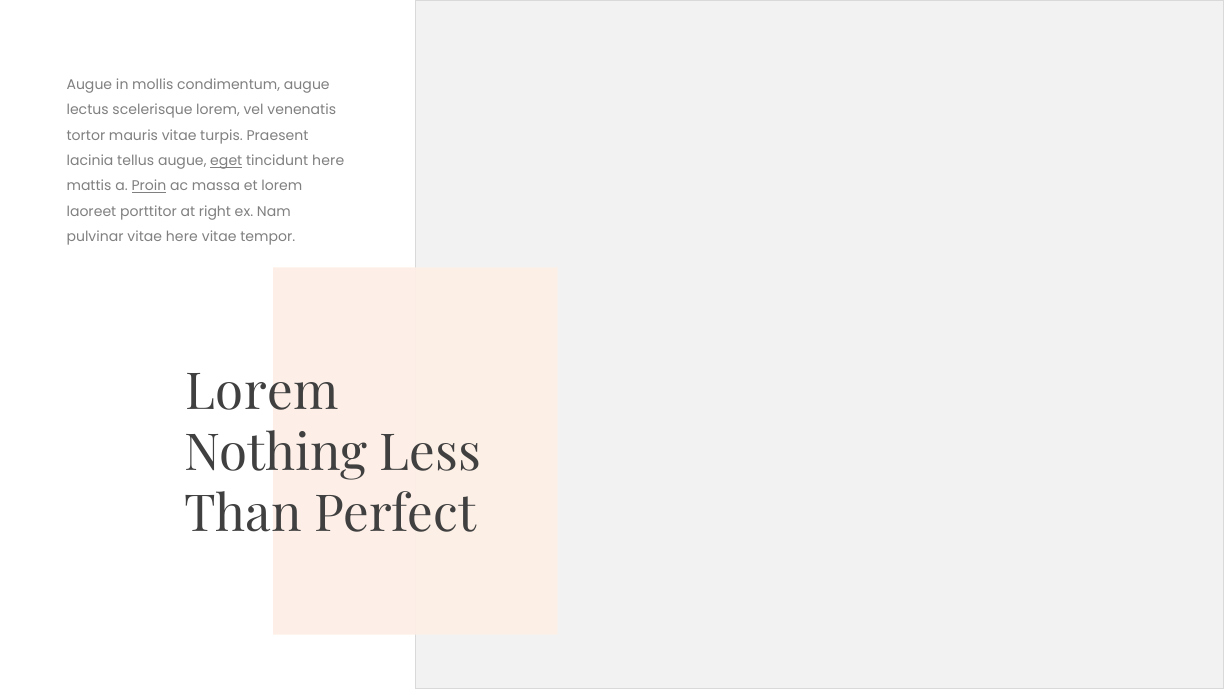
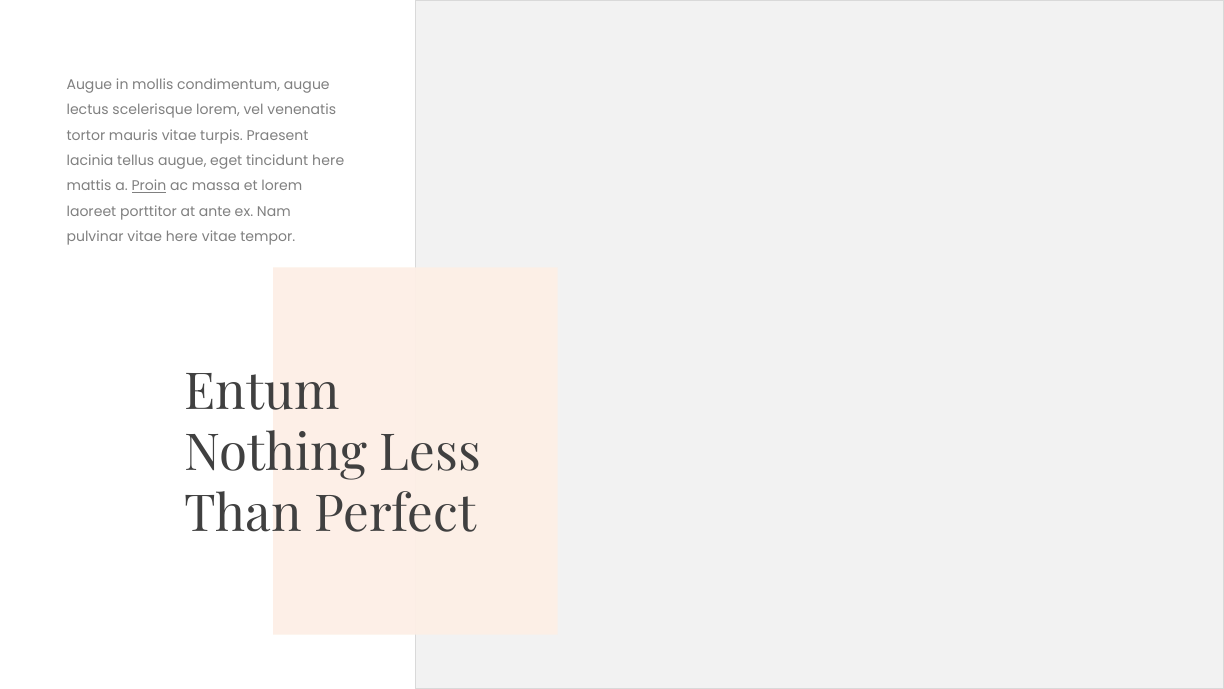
eget underline: present -> none
right: right -> ante
Lorem at (262, 392): Lorem -> Entum
